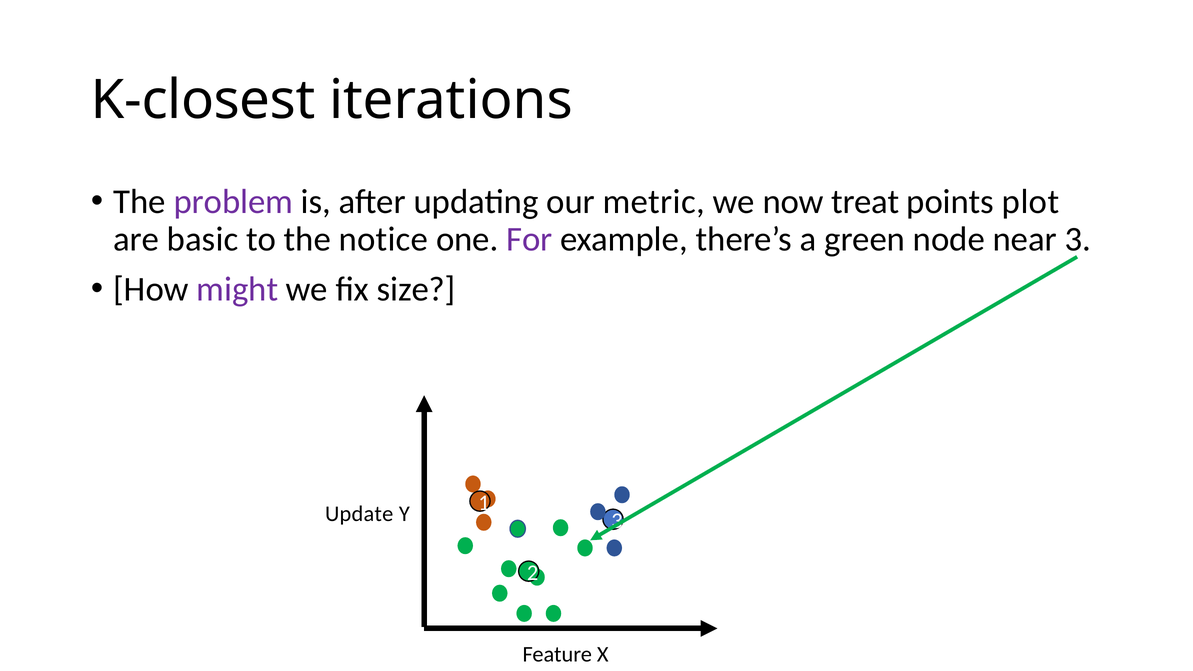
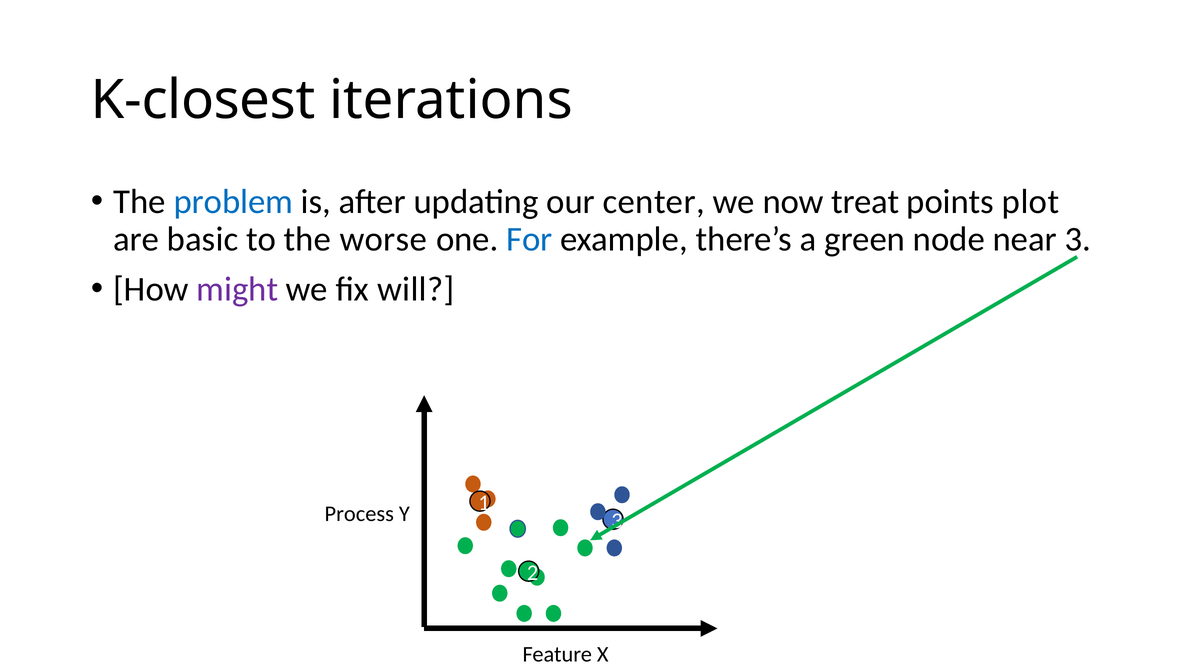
problem colour: purple -> blue
metric: metric -> center
notice: notice -> worse
For colour: purple -> blue
size: size -> will
Update: Update -> Process
